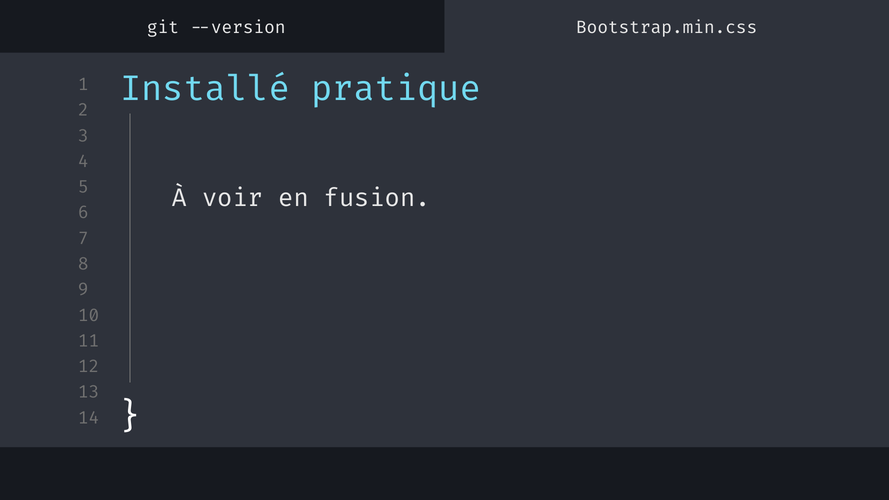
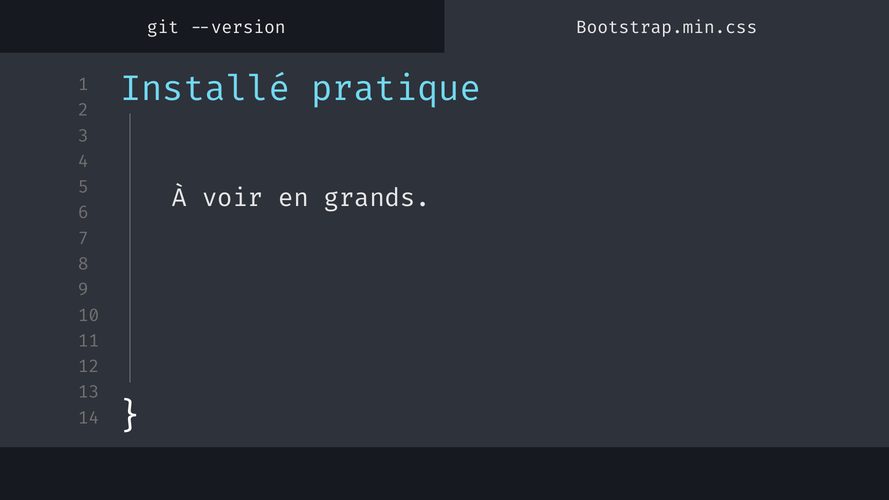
fusion: fusion -> grands
